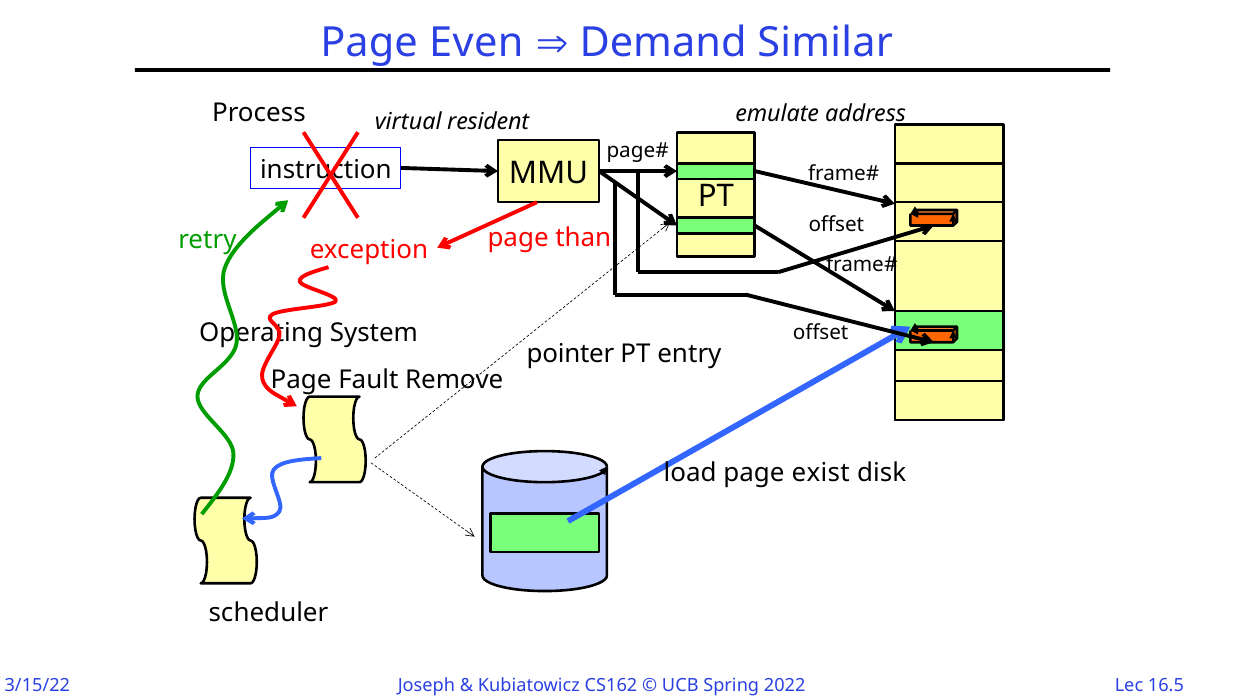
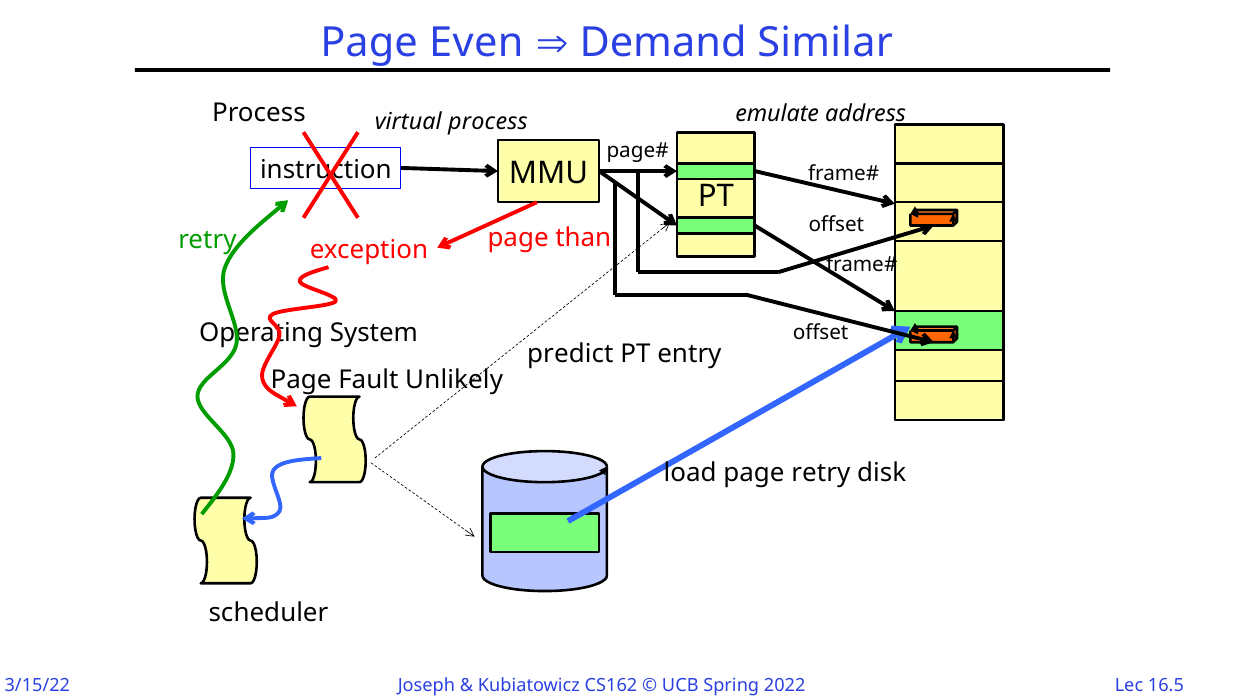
virtual resident: resident -> process
pointer: pointer -> predict
Remove: Remove -> Unlikely
page exist: exist -> retry
